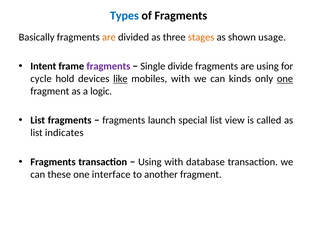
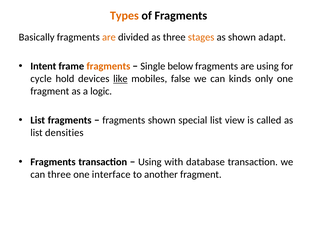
Types colour: blue -> orange
usage: usage -> adapt
fragments at (108, 66) colour: purple -> orange
divide: divide -> below
mobiles with: with -> false
one at (285, 79) underline: present -> none
fragments launch: launch -> shown
indicates: indicates -> densities
can these: these -> three
